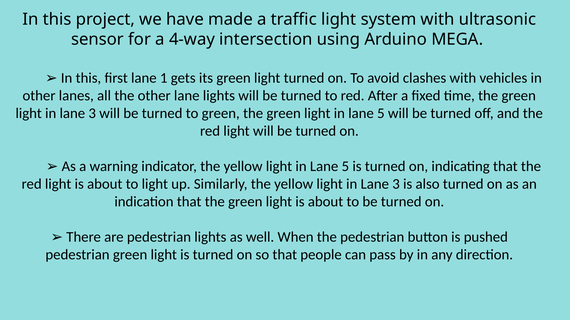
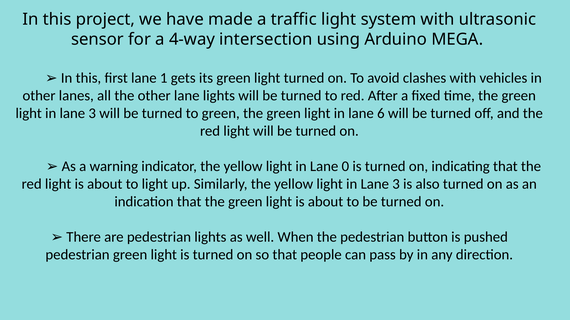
5 at (381, 114): 5 -> 6
5 at (345, 167): 5 -> 0
